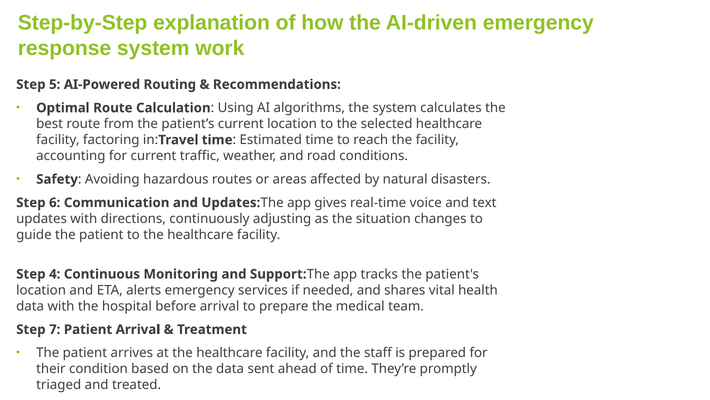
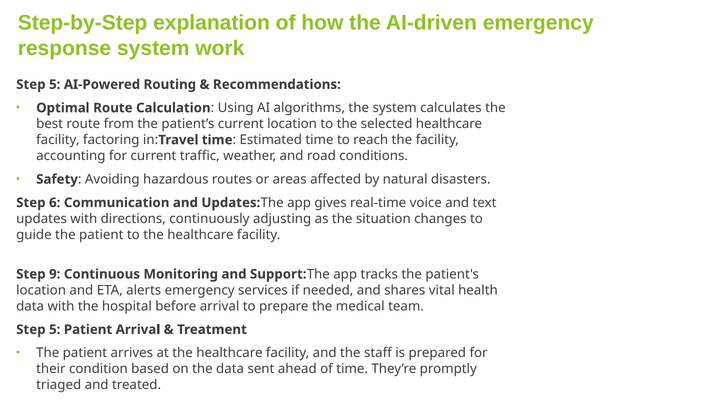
4: 4 -> 9
7 at (55, 329): 7 -> 5
